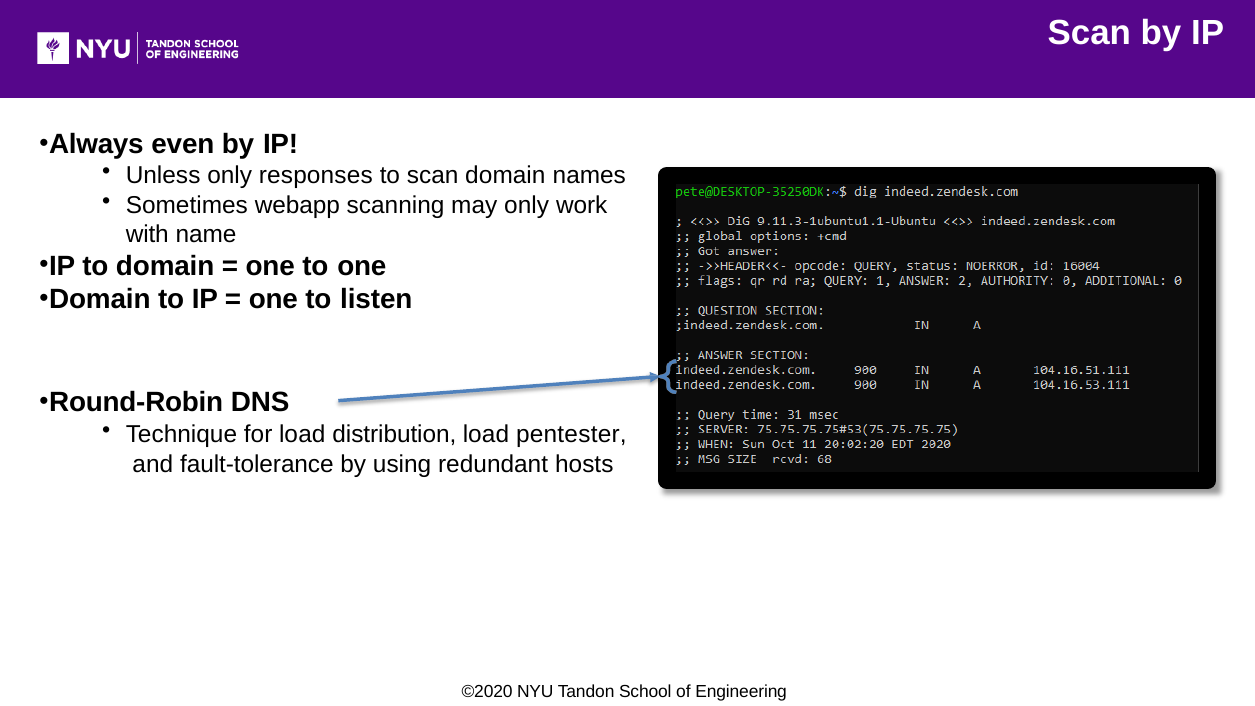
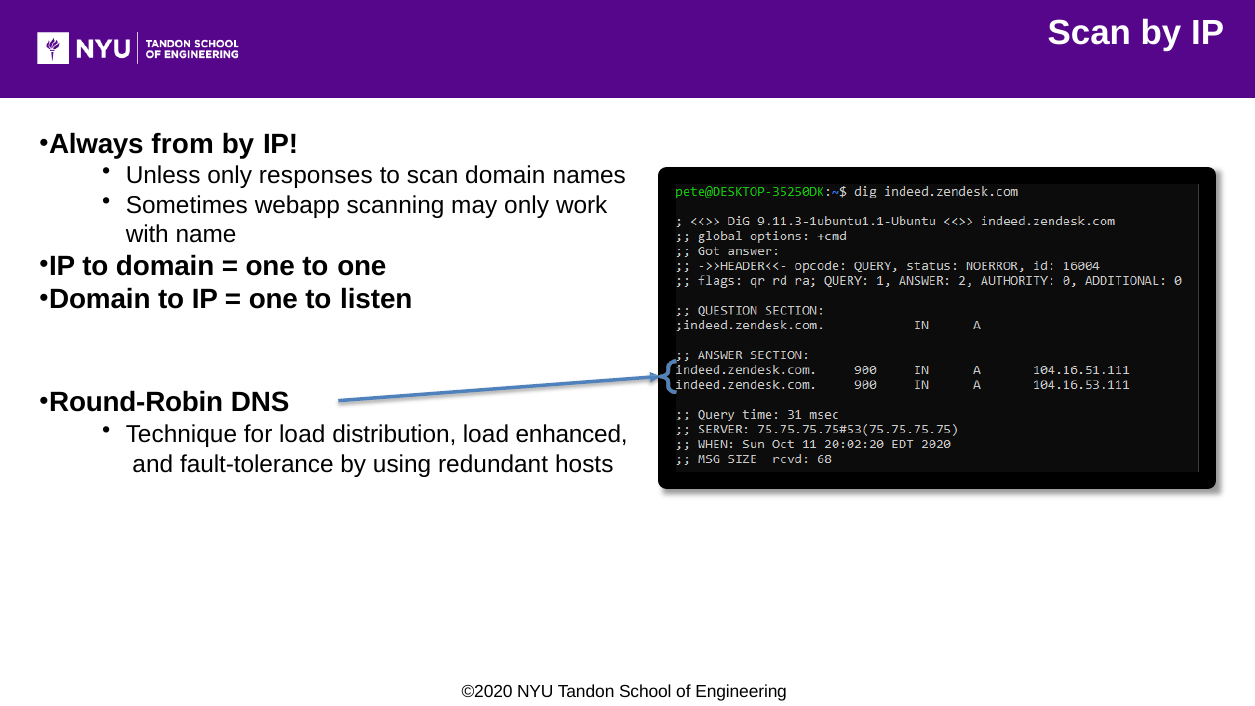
even: even -> from
pentester: pentester -> enhanced
